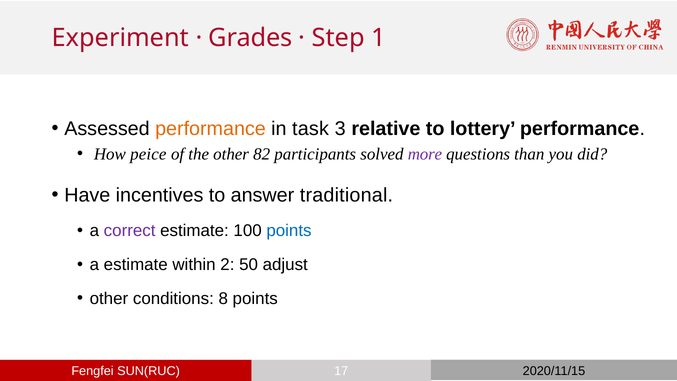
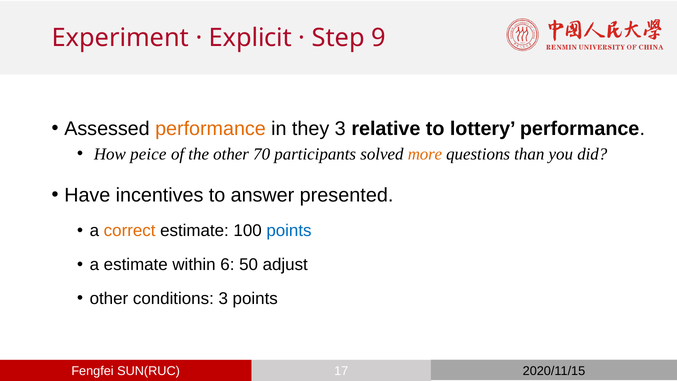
Grades: Grades -> Explicit
1: 1 -> 9
task: task -> they
82: 82 -> 70
more colour: purple -> orange
traditional: traditional -> presented
correct colour: purple -> orange
2: 2 -> 6
conditions 8: 8 -> 3
